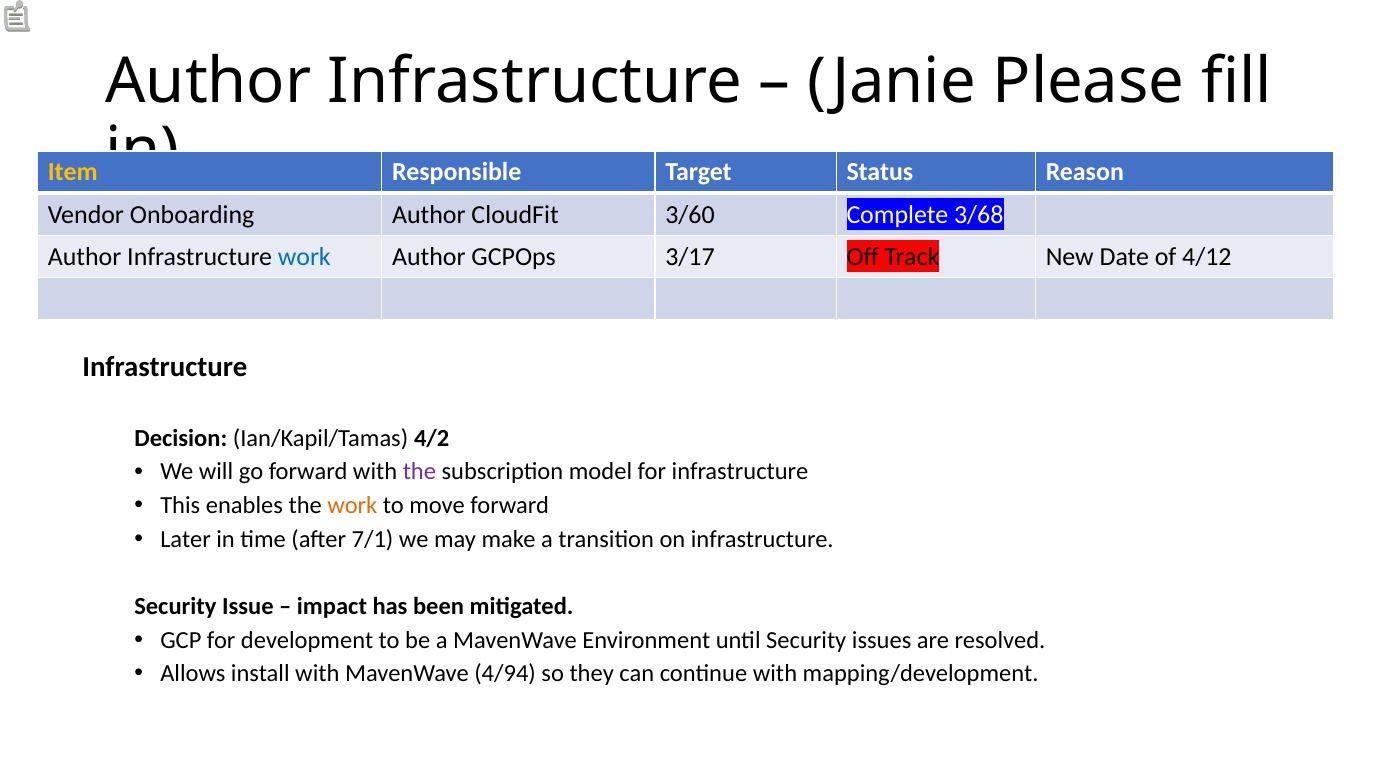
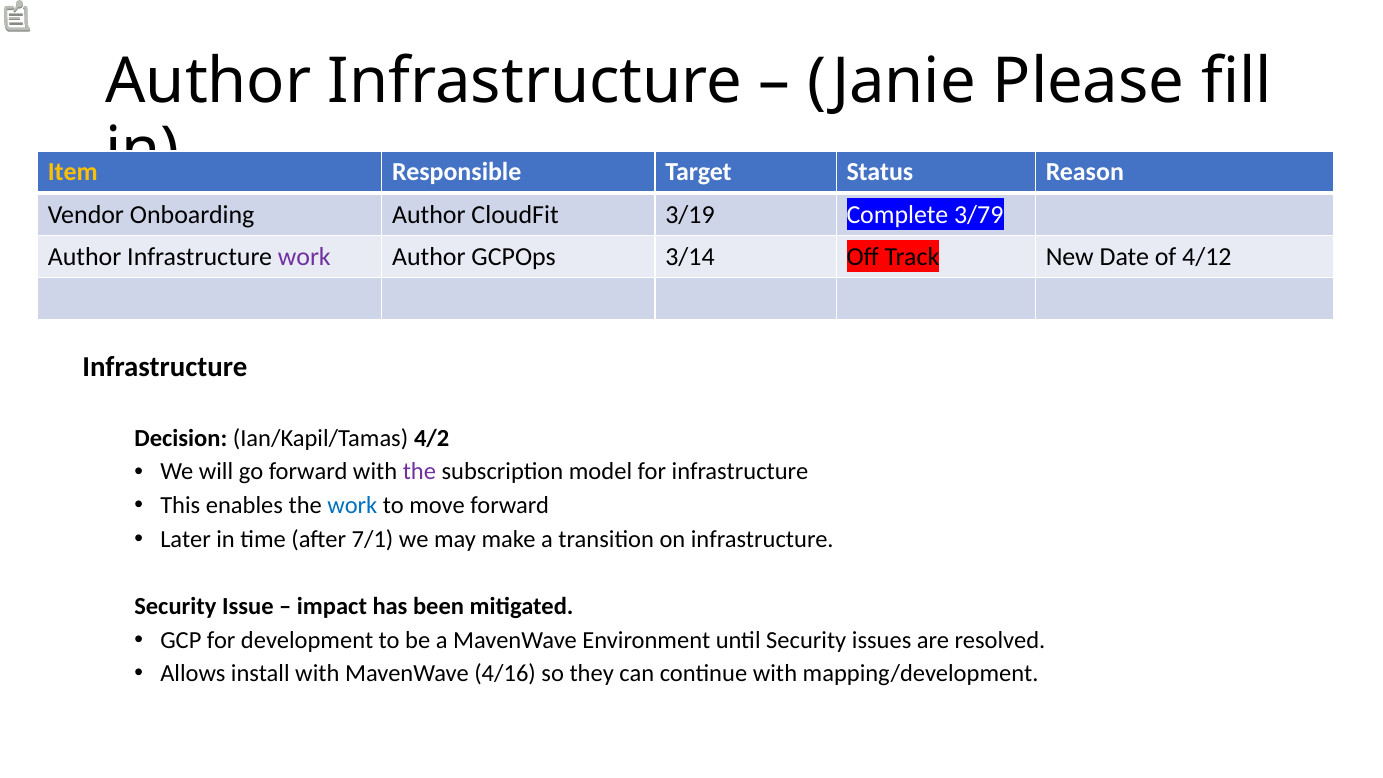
3/60: 3/60 -> 3/19
3/68: 3/68 -> 3/79
work at (304, 257) colour: blue -> purple
3/17: 3/17 -> 3/14
work at (352, 505) colour: orange -> blue
4/94: 4/94 -> 4/16
